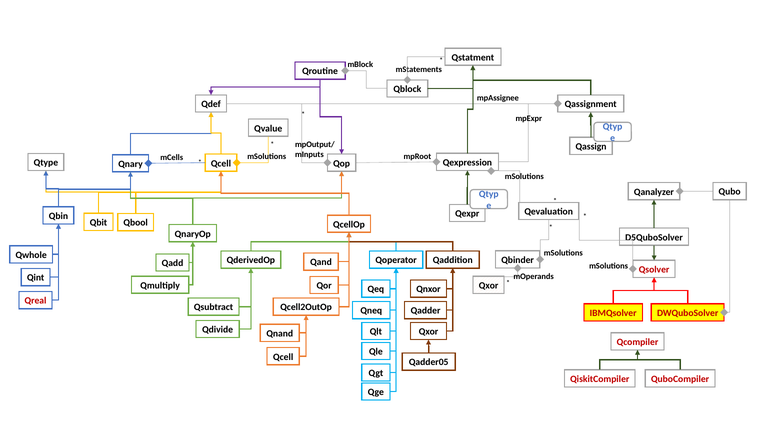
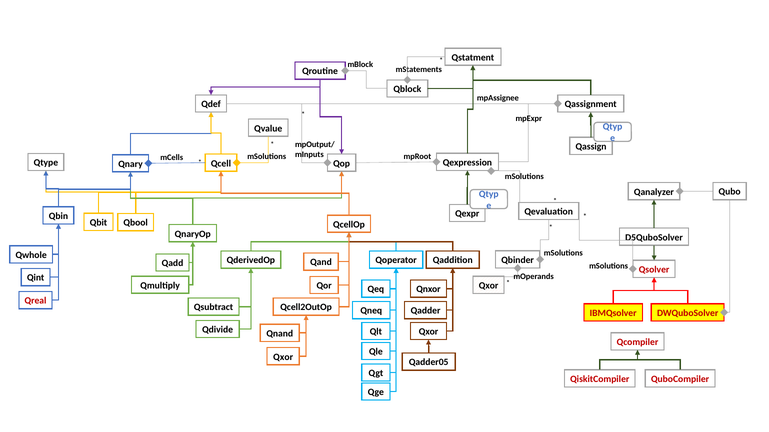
Qcell at (283, 357): Qcell -> Qxor
